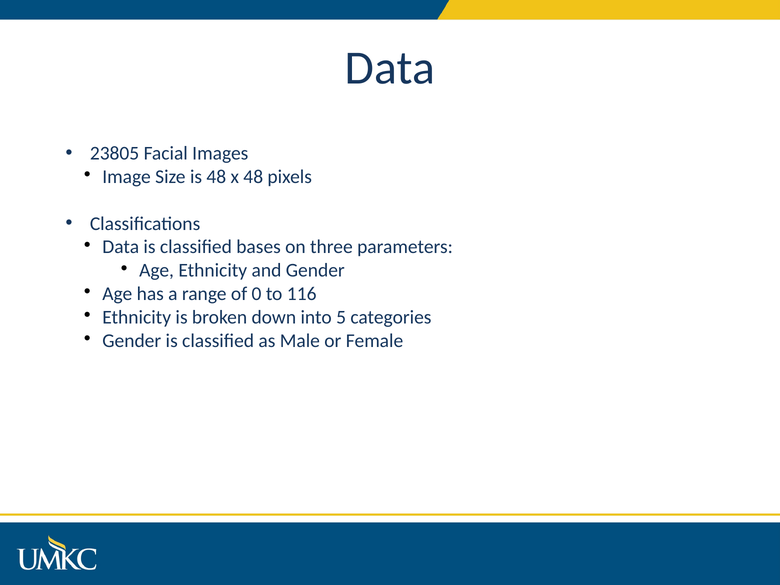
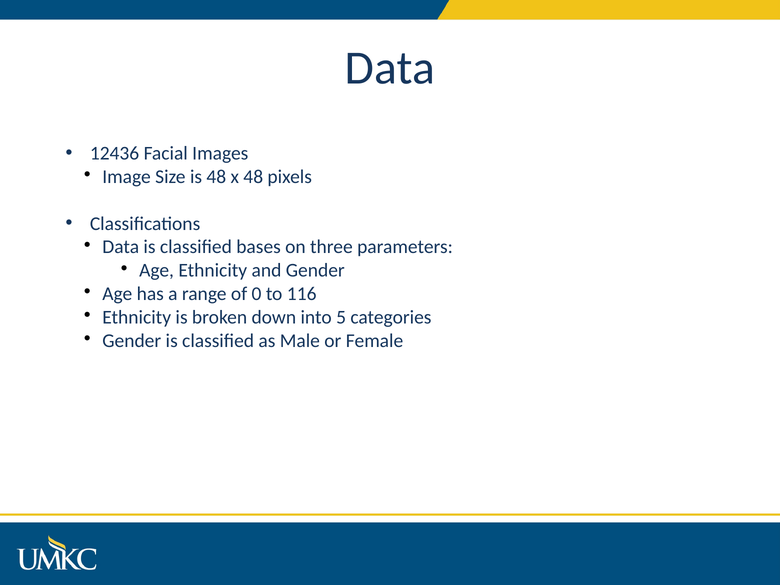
23805: 23805 -> 12436
